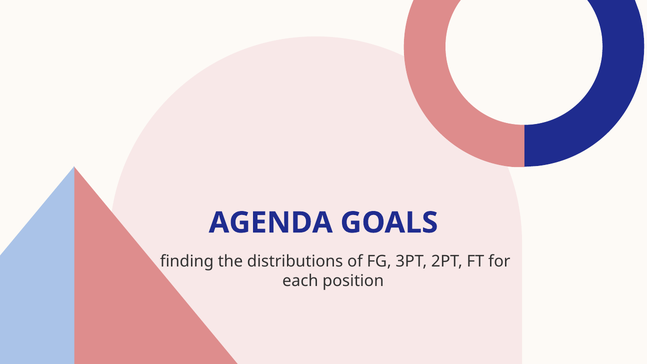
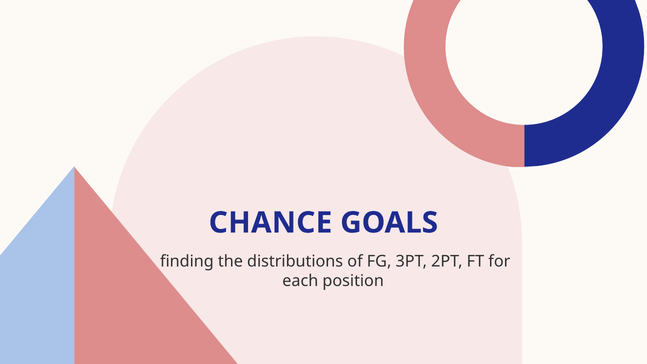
AGENDA: AGENDA -> CHANCE
